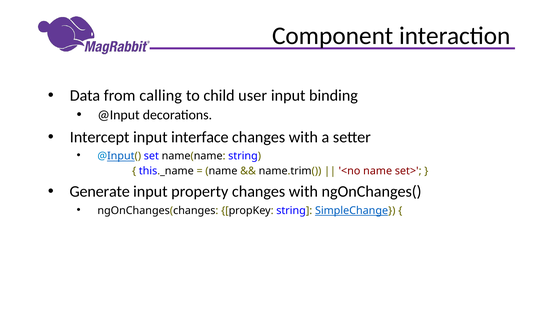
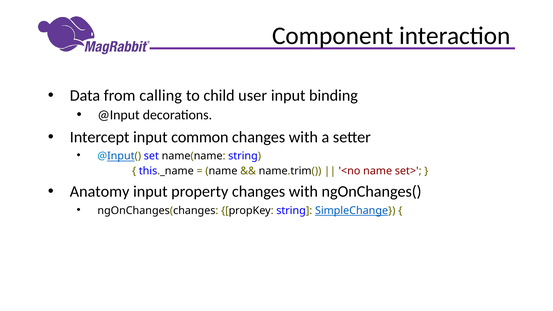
interface: interface -> common
Generate: Generate -> Anatomy
